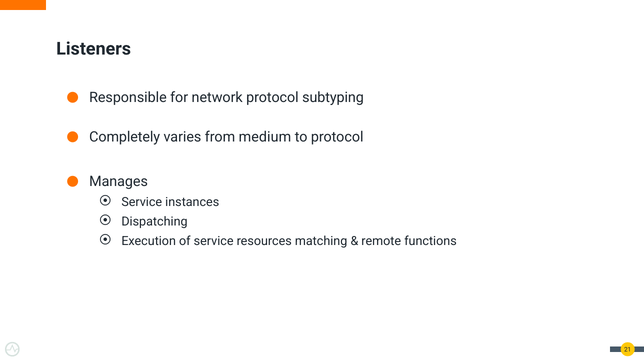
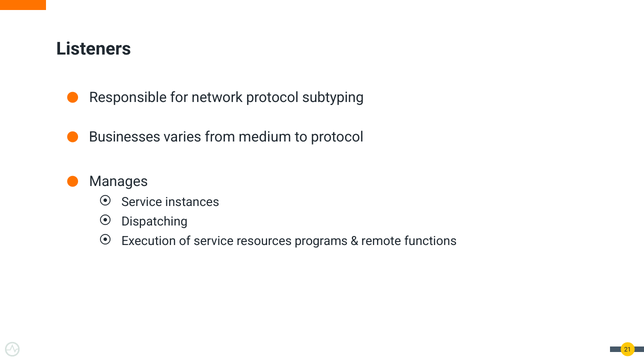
Completely: Completely -> Businesses
matching: matching -> programs
